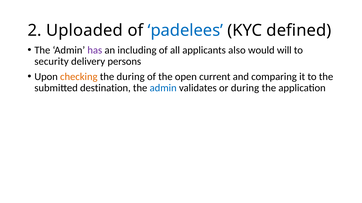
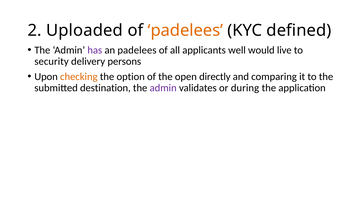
padelees at (185, 30) colour: blue -> orange
an including: including -> padelees
also: also -> well
will: will -> live
the during: during -> option
current: current -> directly
admin at (163, 88) colour: blue -> purple
